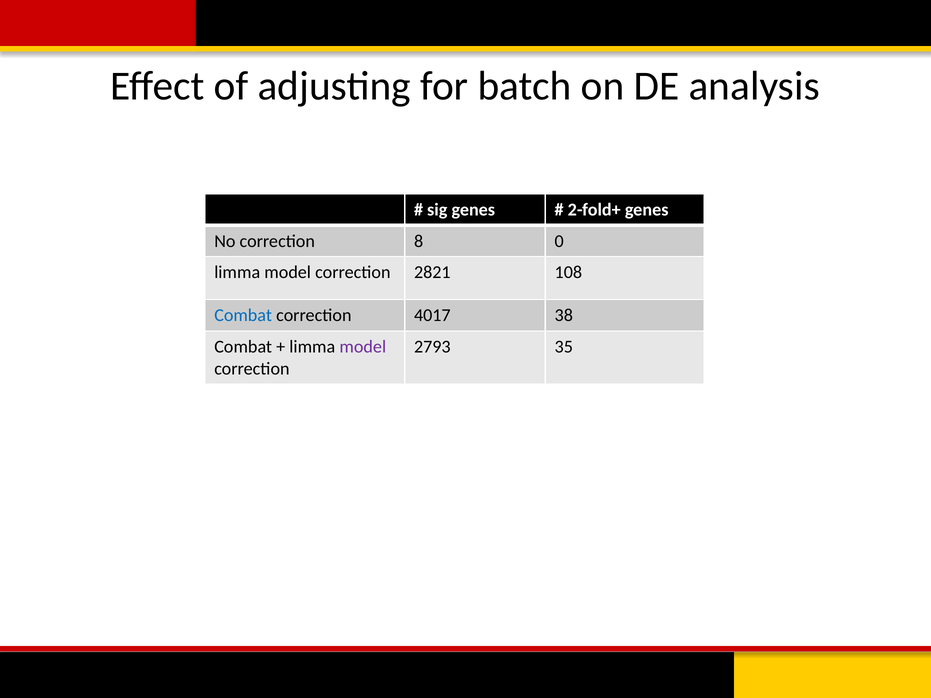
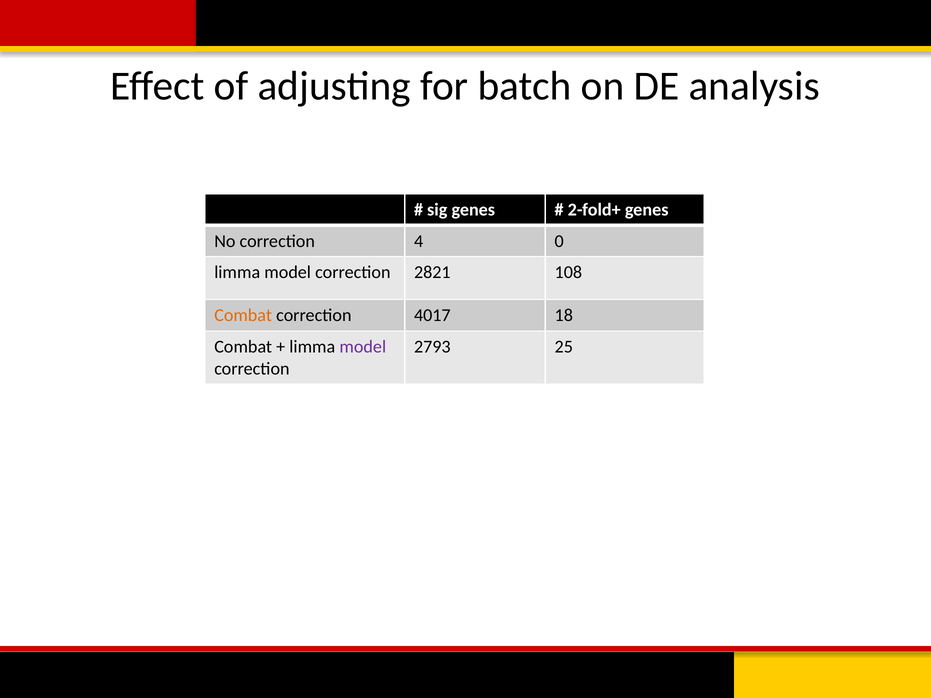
8: 8 -> 4
Combat at (243, 316) colour: blue -> orange
38: 38 -> 18
35: 35 -> 25
